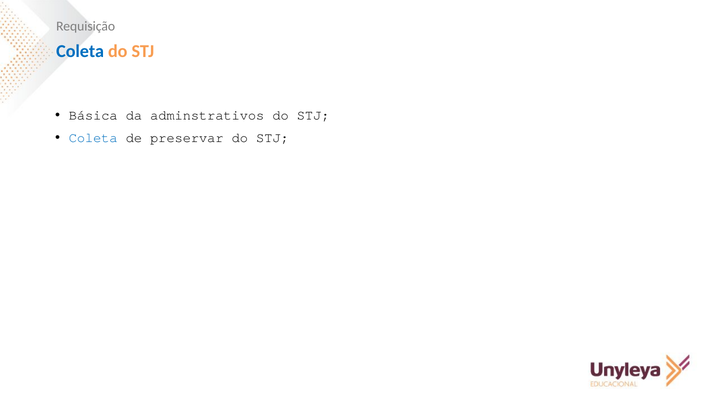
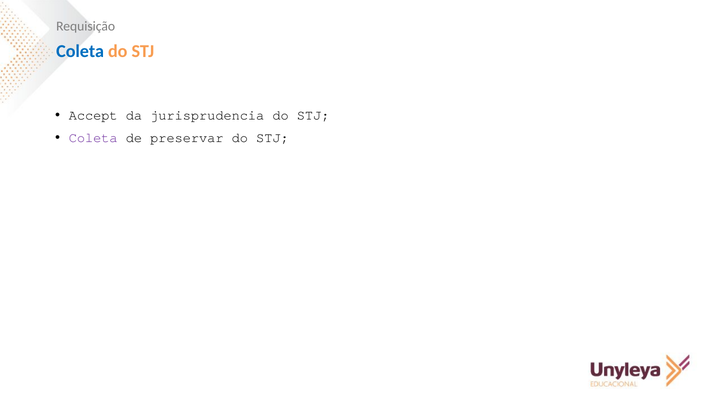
Básica: Básica -> Accept
adminstrativos: adminstrativos -> jurisprudencia
Coleta at (93, 138) colour: blue -> purple
